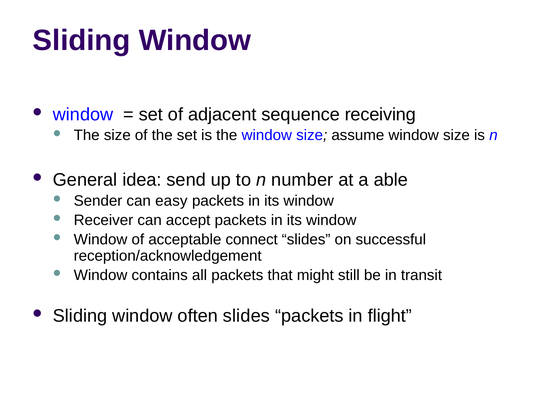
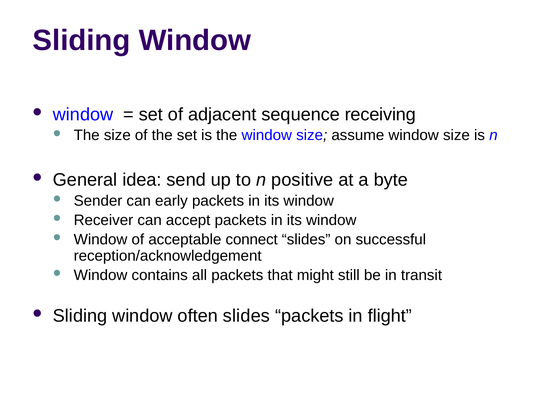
number: number -> positive
able: able -> byte
easy: easy -> early
